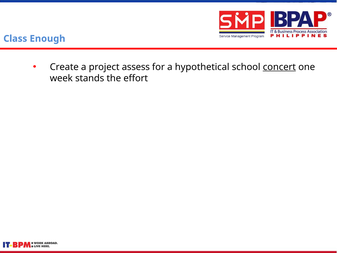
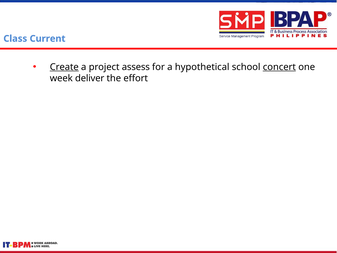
Enough: Enough -> Current
Create underline: none -> present
stands: stands -> deliver
